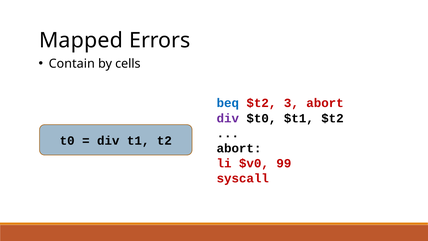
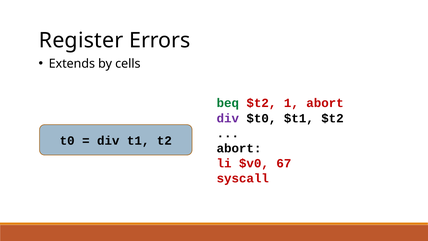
Mapped: Mapped -> Register
Contain: Contain -> Extends
beq colour: blue -> green
3: 3 -> 1
99: 99 -> 67
